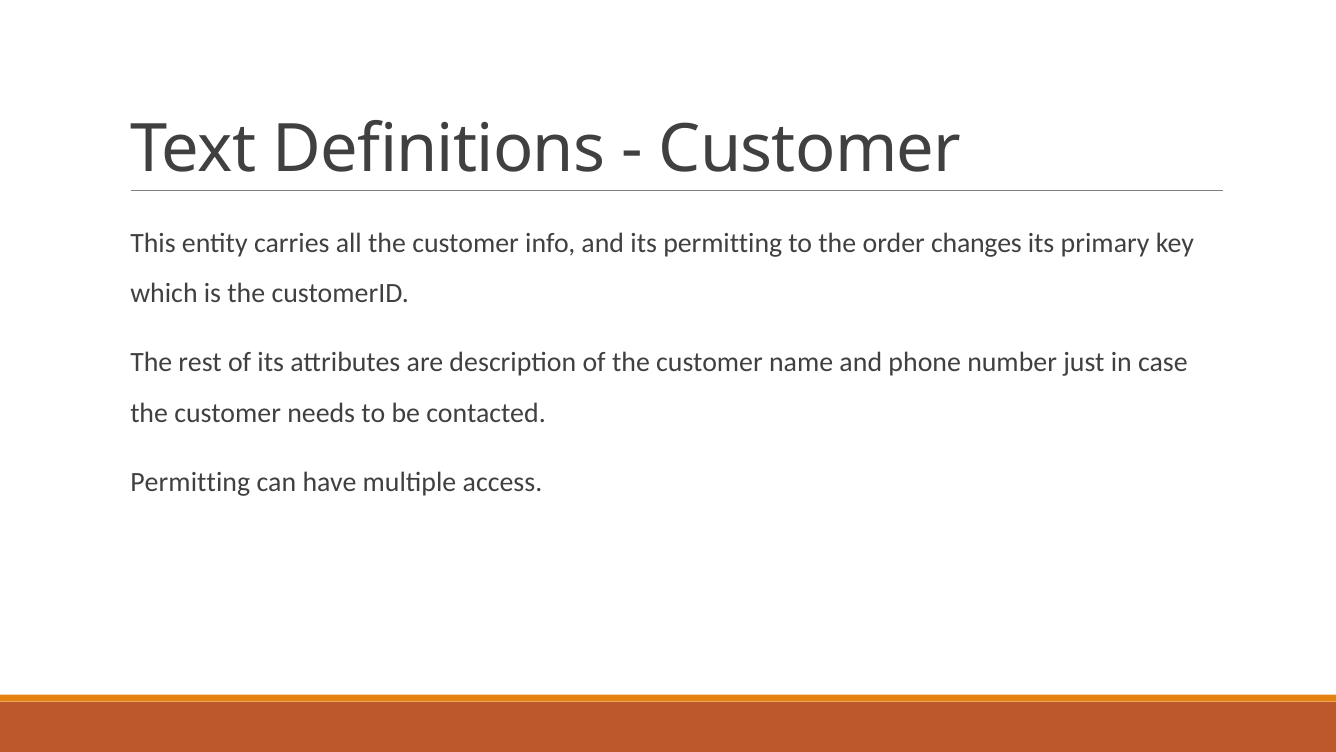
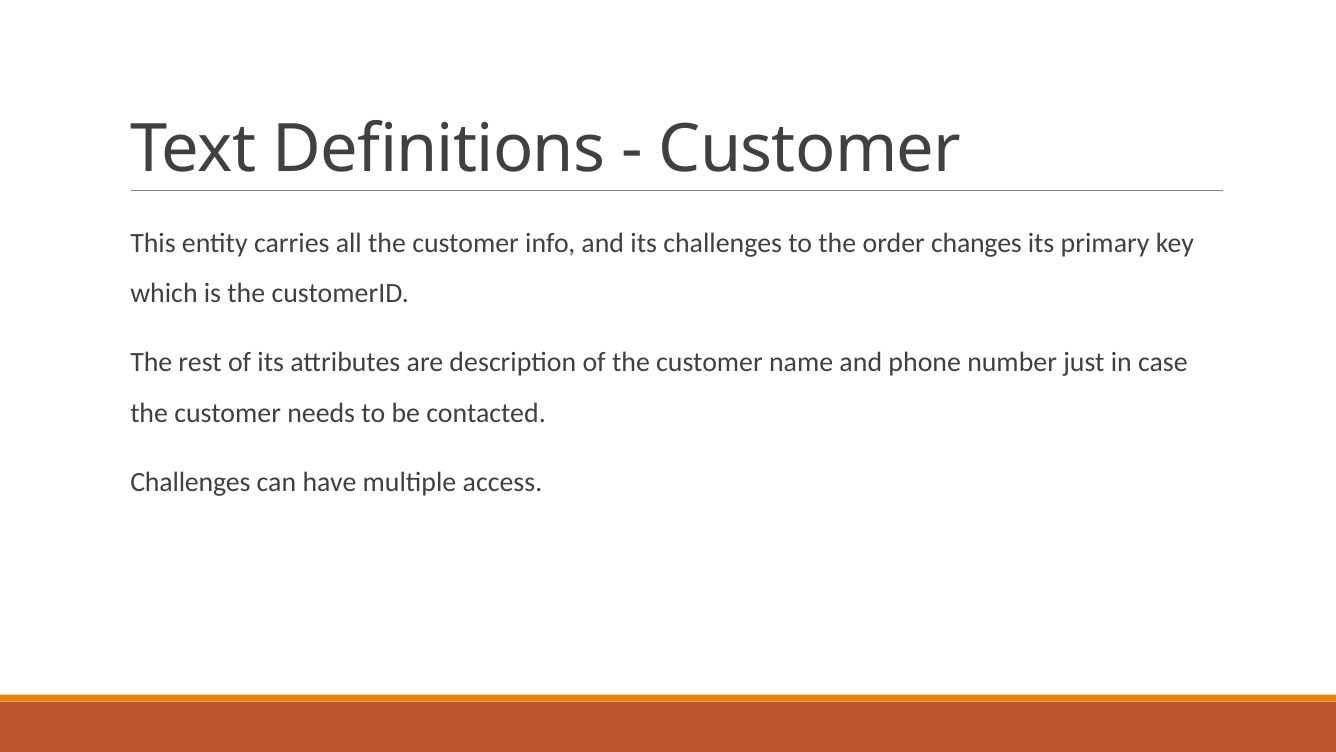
its permitting: permitting -> challenges
Permitting at (190, 482): Permitting -> Challenges
